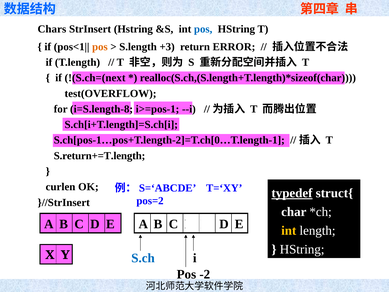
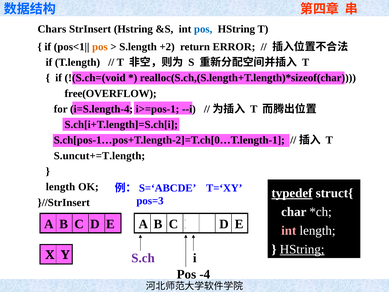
+3: +3 -> +2
!(S.ch=(next: !(S.ch=(next -> !(S.ch=(void
test(OVERFLOW: test(OVERFLOW -> free(OVERFLOW
i=S.length-8: i=S.length-8 -> i=S.length-4
S.return+=T.length: S.return+=T.length -> S.uncut+=T.length
curlen at (61, 187): curlen -> length
pos=2: pos=2 -> pos=3
int at (289, 230) colour: yellow -> pink
HString at (302, 249) underline: none -> present
S.ch colour: blue -> purple
-2: -2 -> -4
